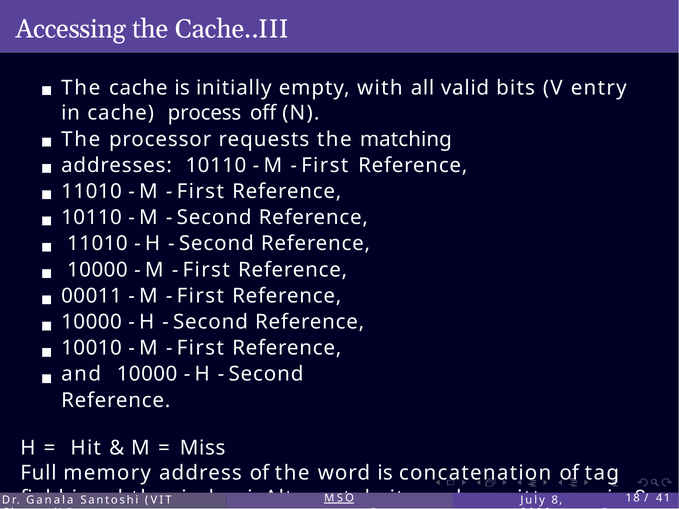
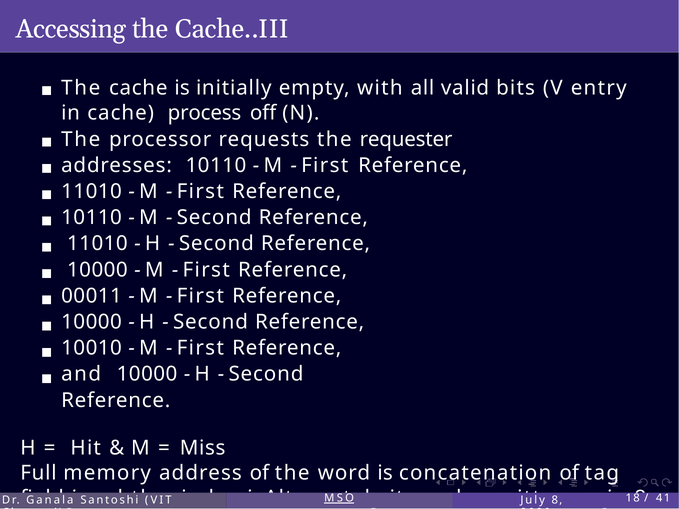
matching: matching -> requester
